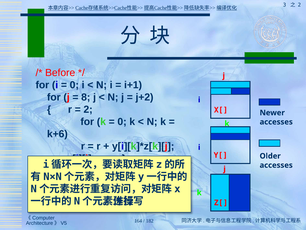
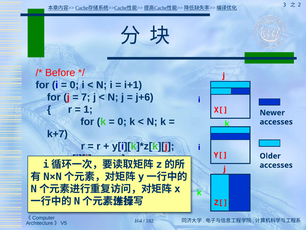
8: 8 -> 7
j+2: j+2 -> j+6
2 at (88, 109): 2 -> 1
k+6: k+6 -> k+7
